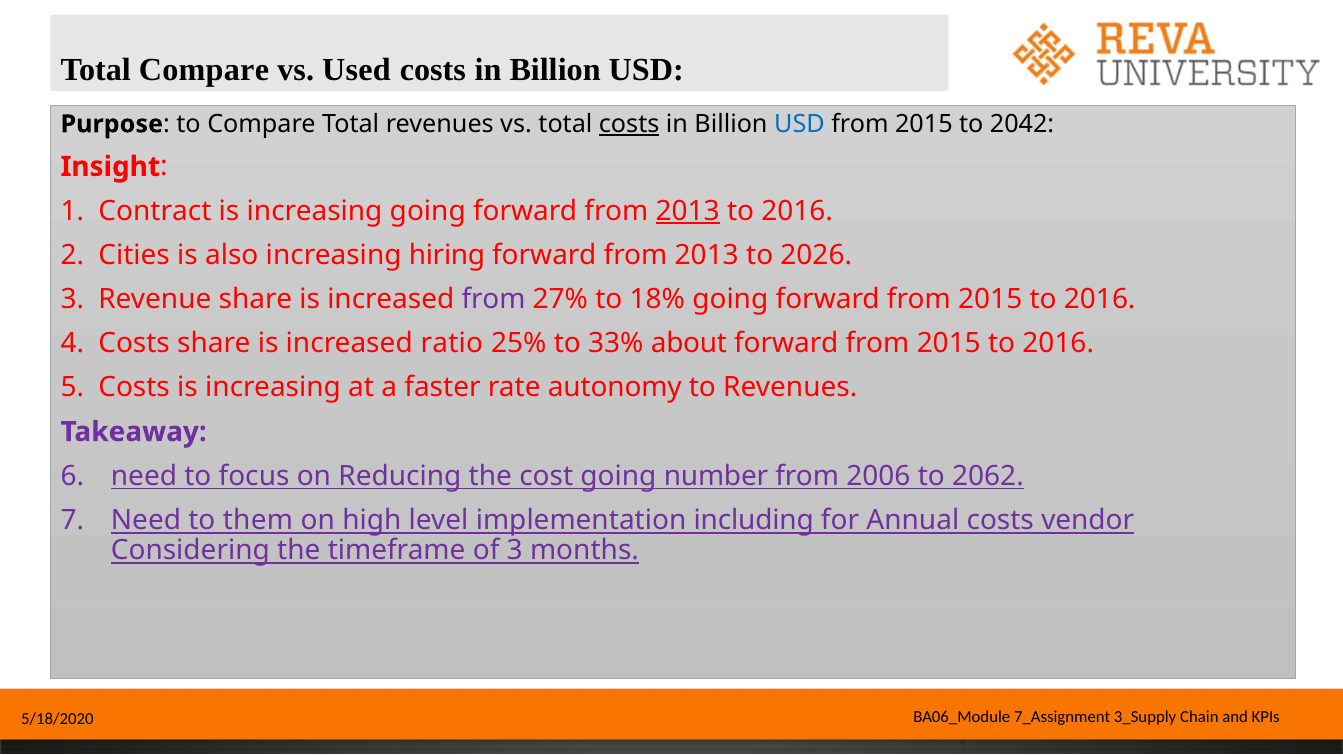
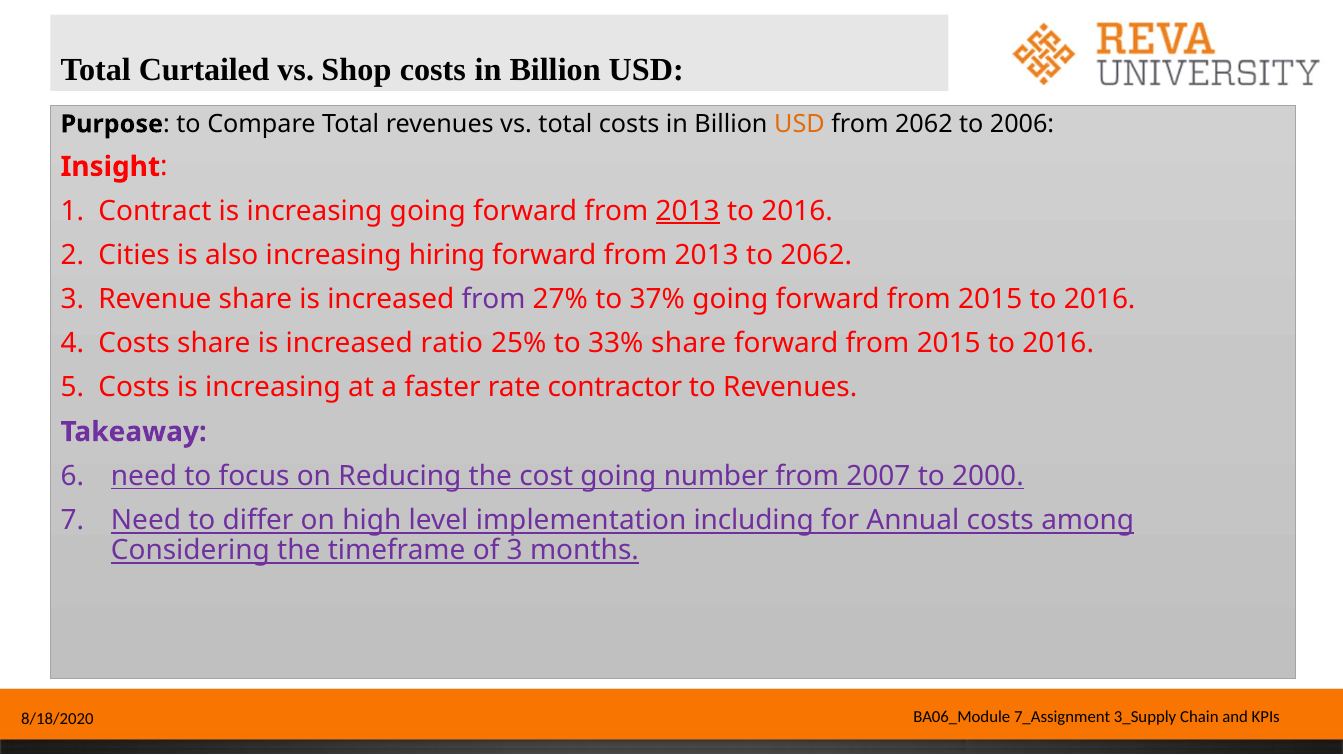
Total Compare: Compare -> Curtailed
Used: Used -> Shop
costs at (629, 124) underline: present -> none
USD at (799, 124) colour: blue -> orange
2015 at (924, 124): 2015 -> 2062
2042: 2042 -> 2006
to 2026: 2026 -> 2062
18%: 18% -> 37%
33% about: about -> share
autonomy: autonomy -> contractor
2006: 2006 -> 2007
2062: 2062 -> 2000
them: them -> differ
vendor: vendor -> among
5/18/2020: 5/18/2020 -> 8/18/2020
